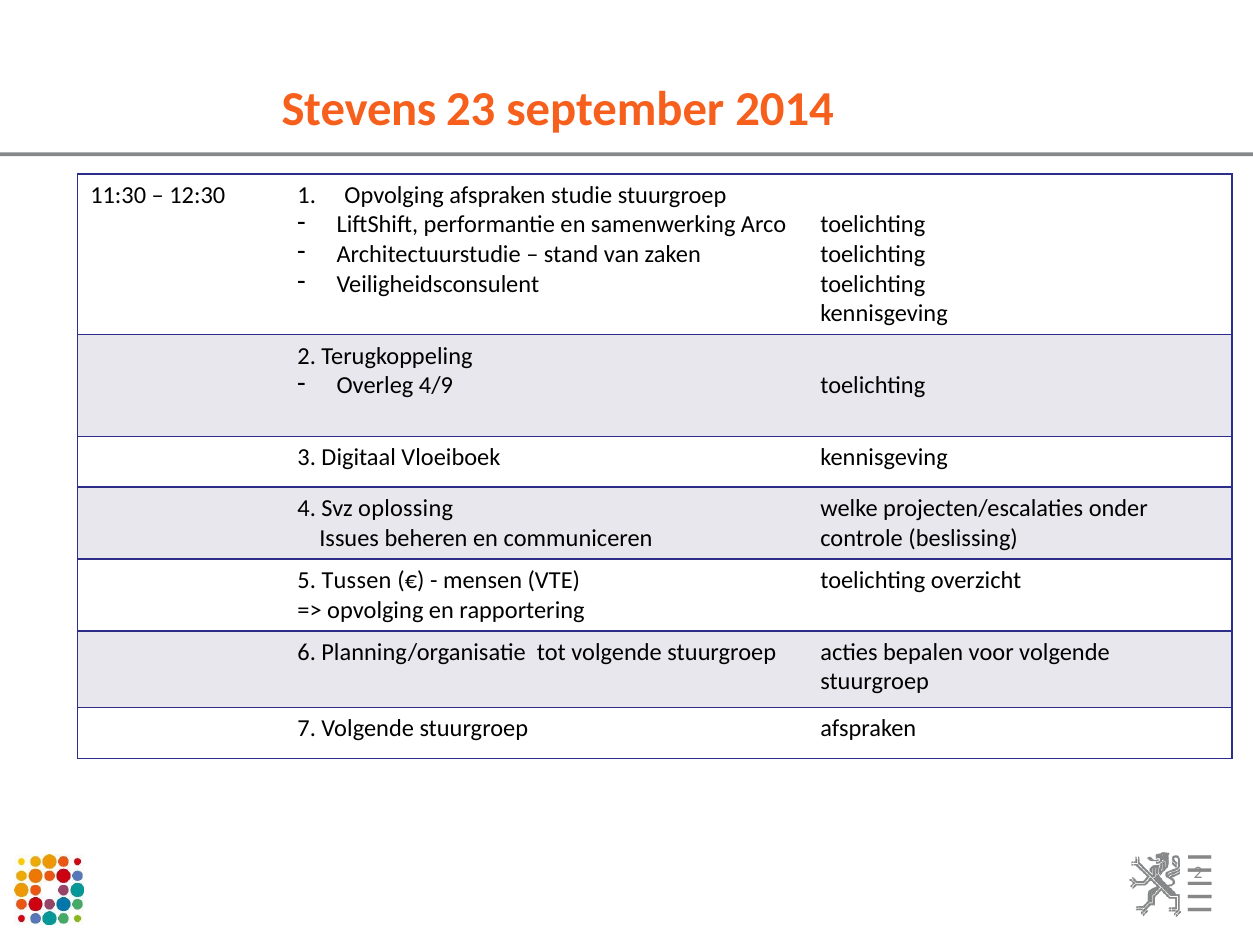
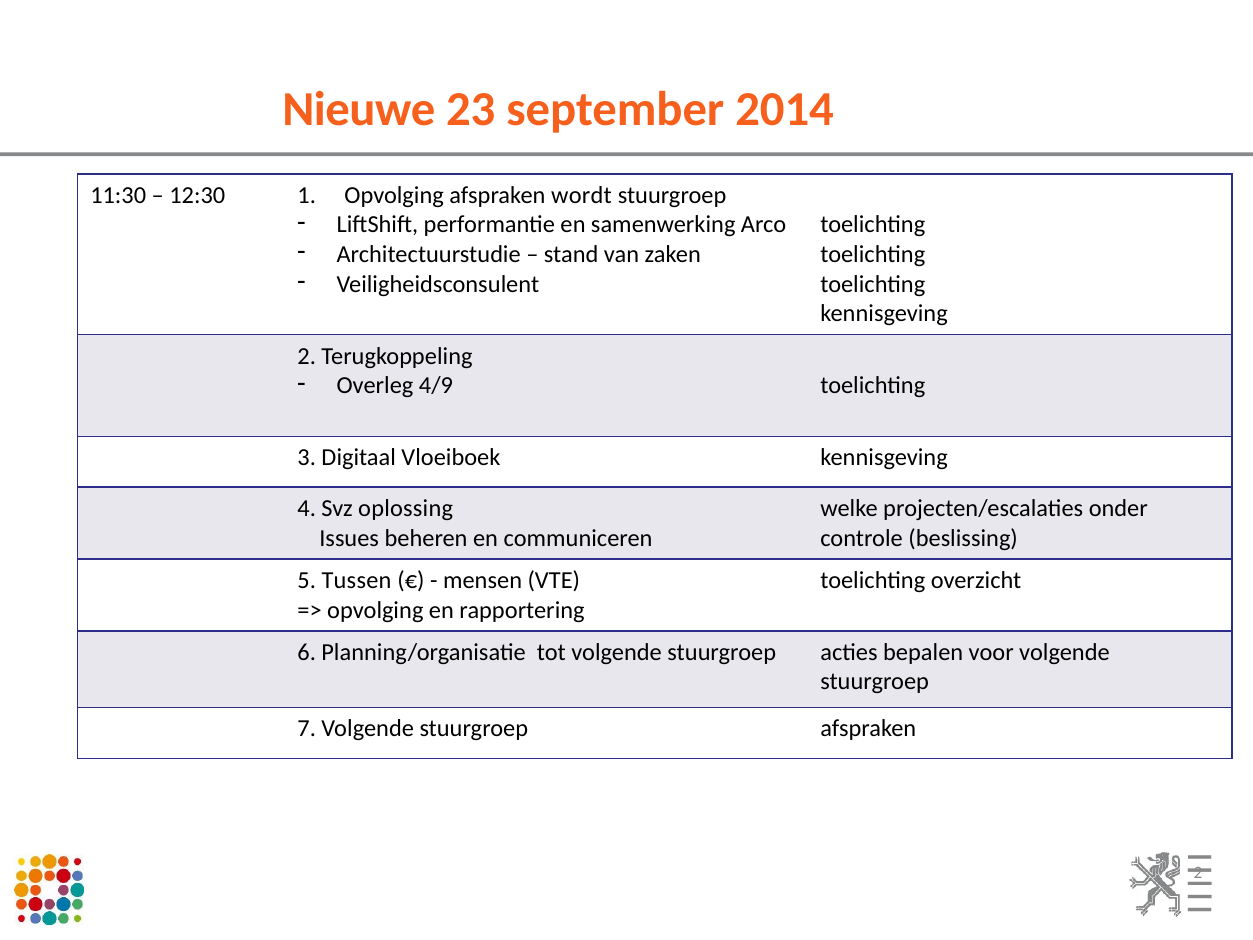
Stevens: Stevens -> Nieuwe
studie: studie -> wordt
